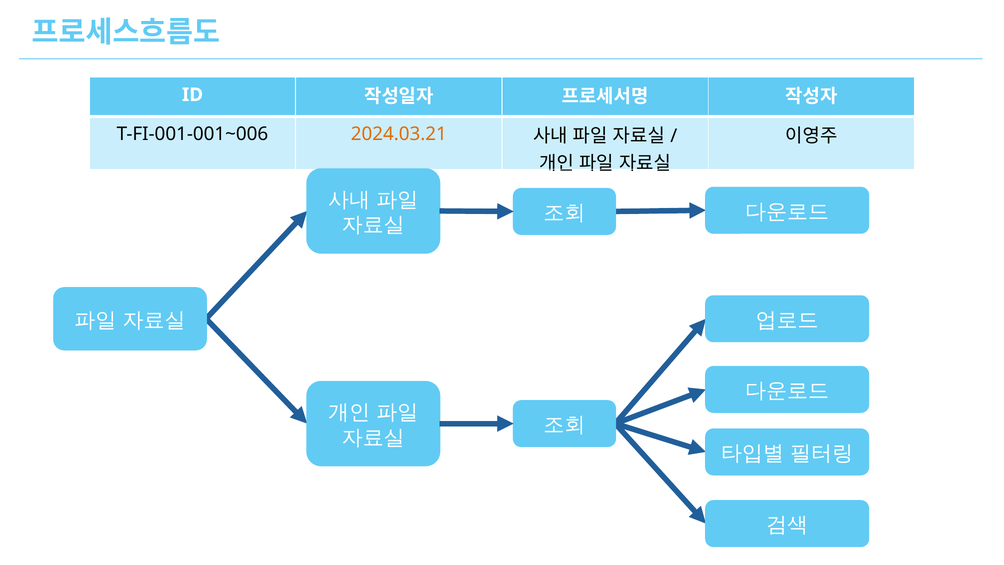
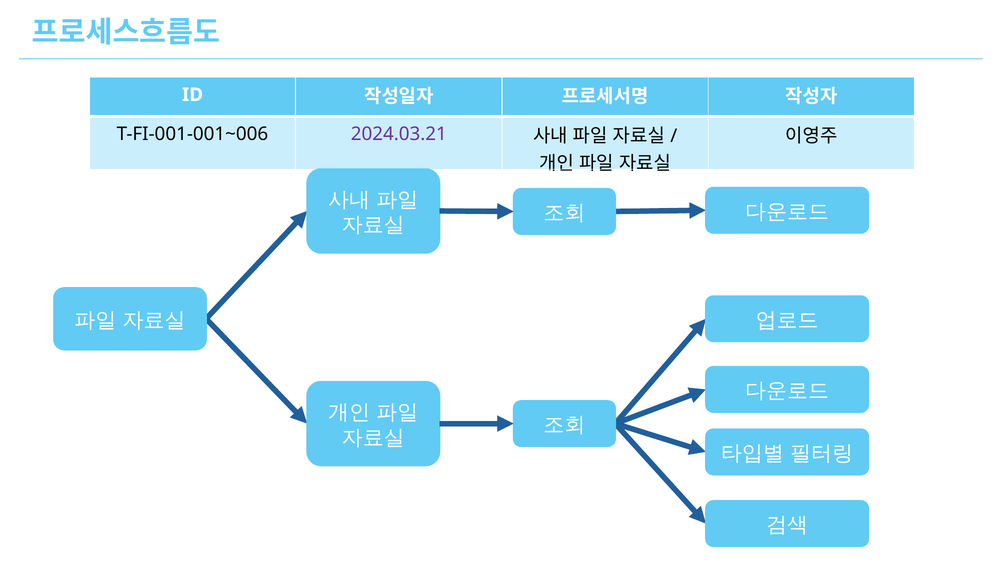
2024.03.21 colour: orange -> purple
